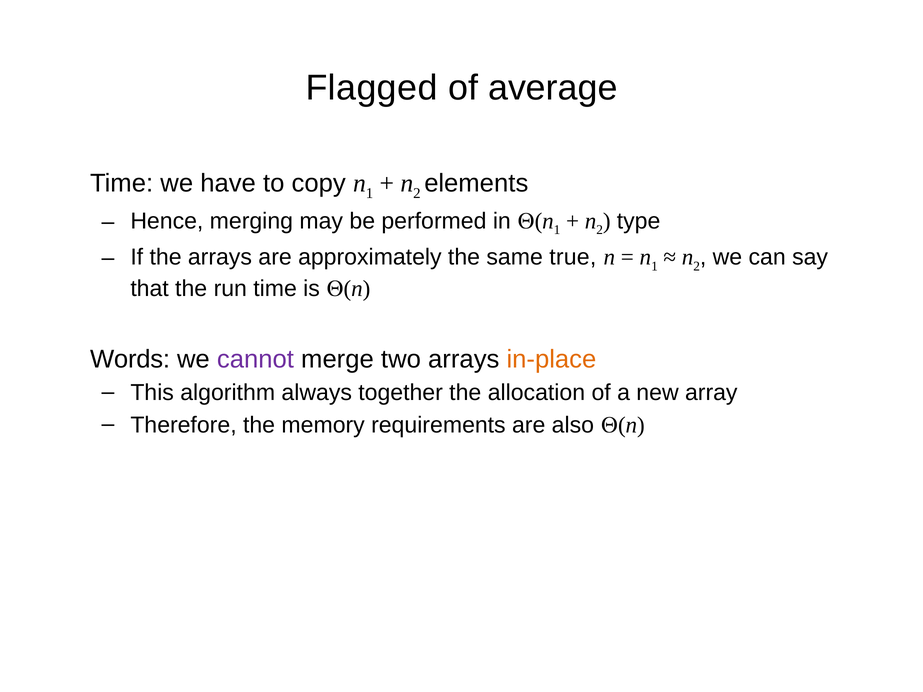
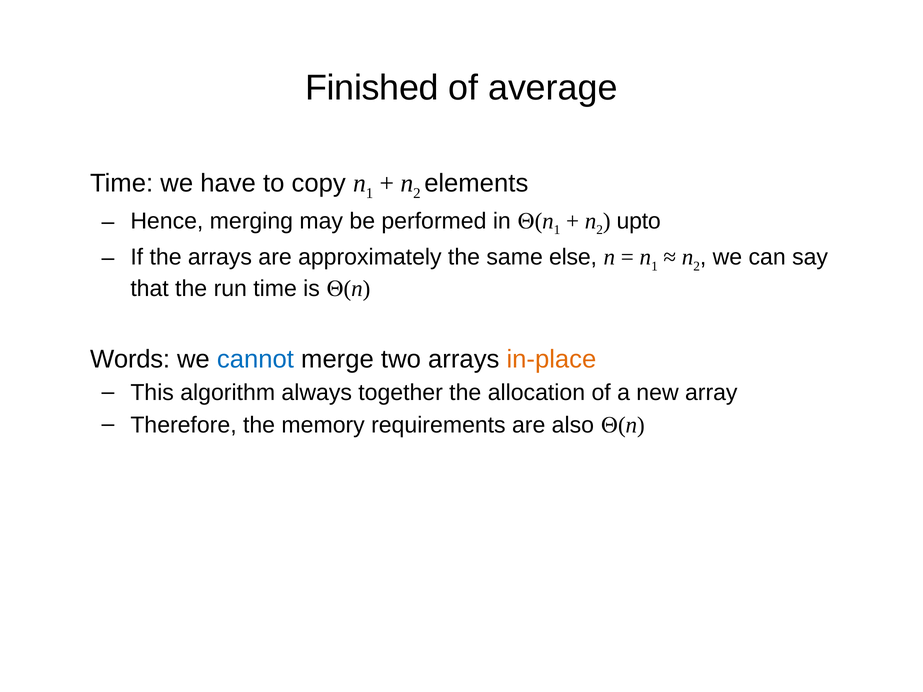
Flagged: Flagged -> Finished
type: type -> upto
true: true -> else
cannot colour: purple -> blue
